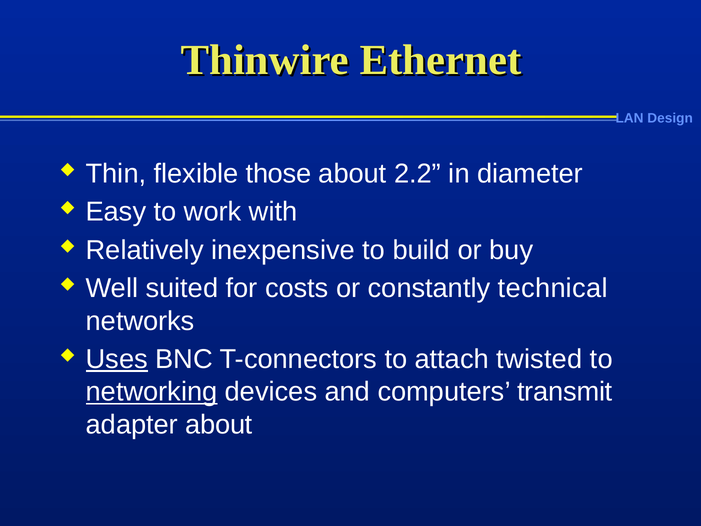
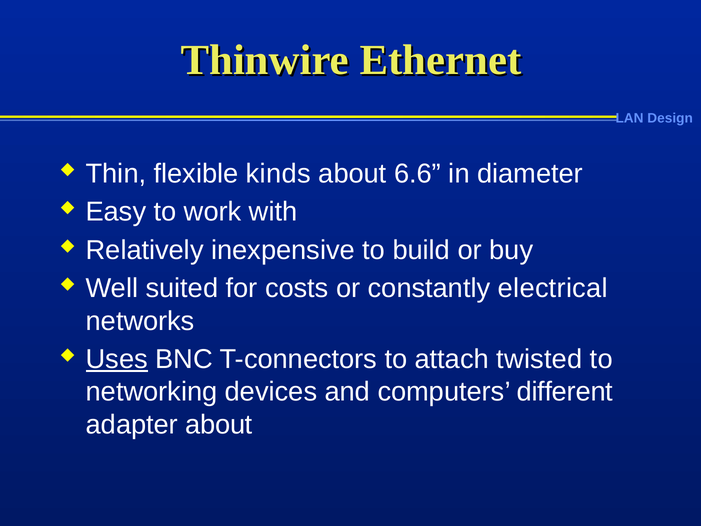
those: those -> kinds
2.2: 2.2 -> 6.6
technical: technical -> electrical
networking underline: present -> none
transmit: transmit -> different
